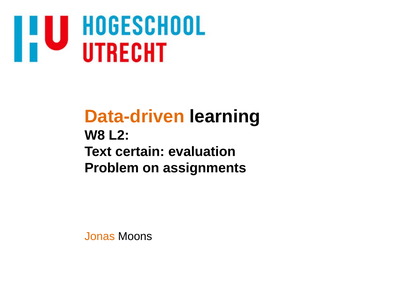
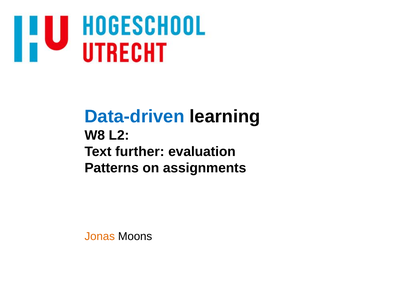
Data-driven colour: orange -> blue
certain: certain -> further
Problem: Problem -> Patterns
